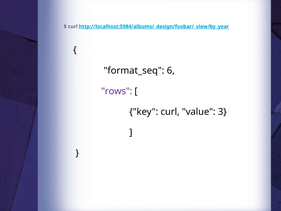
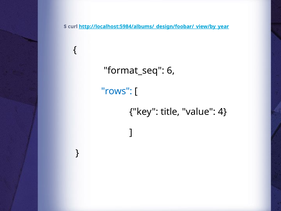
rows colour: purple -> blue
key curl: curl -> title
3: 3 -> 4
